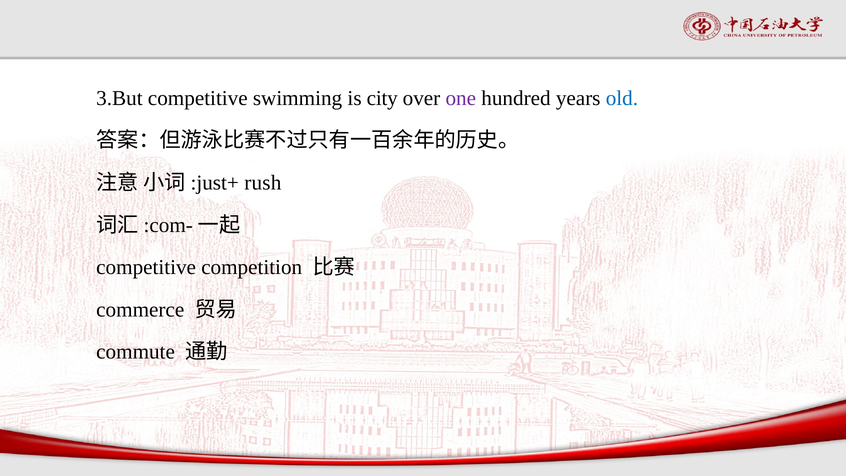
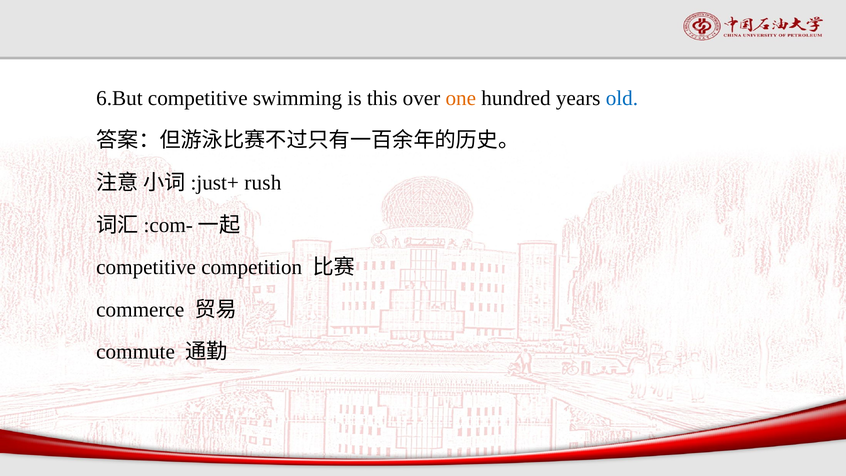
3.But: 3.But -> 6.But
city: city -> this
one colour: purple -> orange
